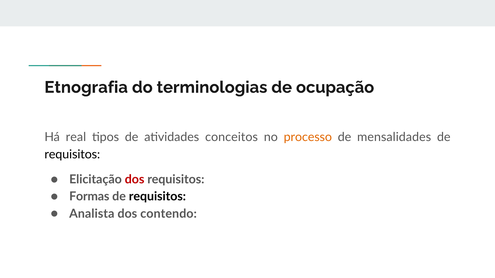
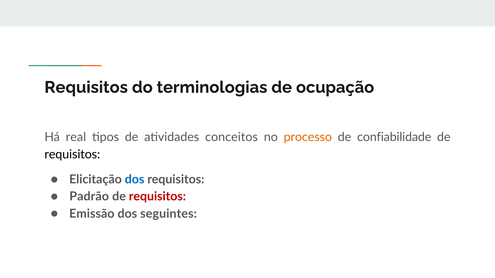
Etnografia at (86, 87): Etnografia -> Requisitos
mensalidades: mensalidades -> confiabilidade
dos at (135, 180) colour: red -> blue
Formas: Formas -> Padrão
requisitos at (157, 197) colour: black -> red
Analista: Analista -> Emissão
contendo: contendo -> seguintes
